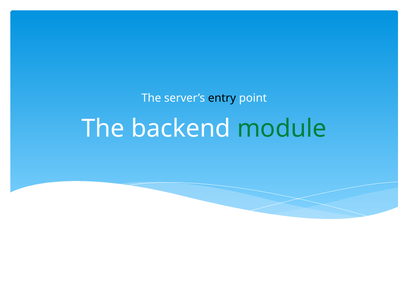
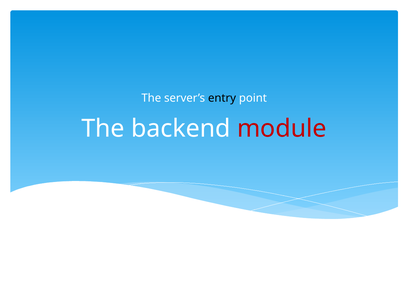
module colour: green -> red
